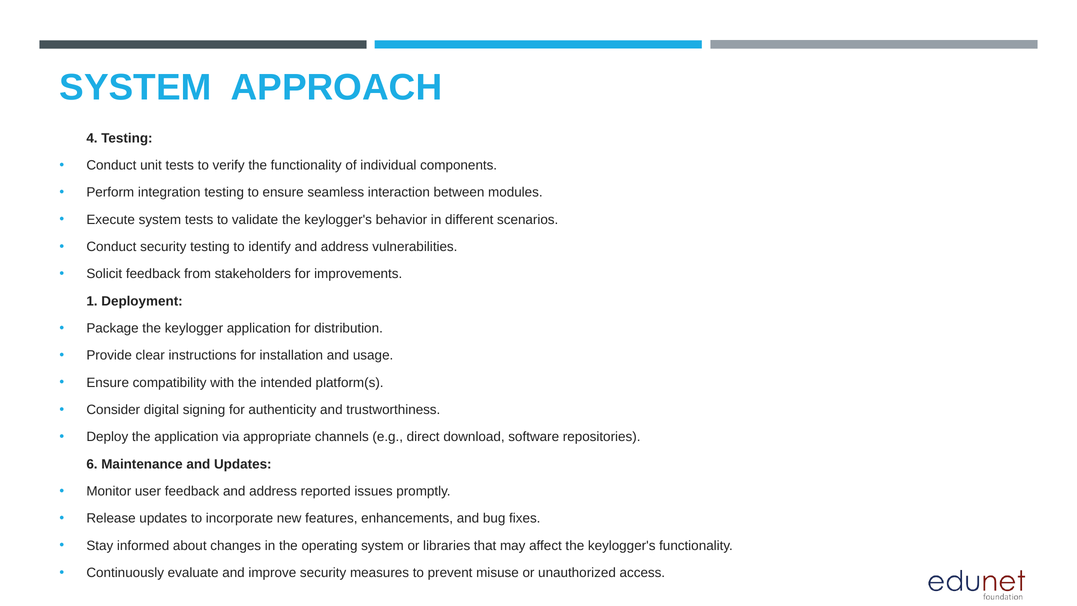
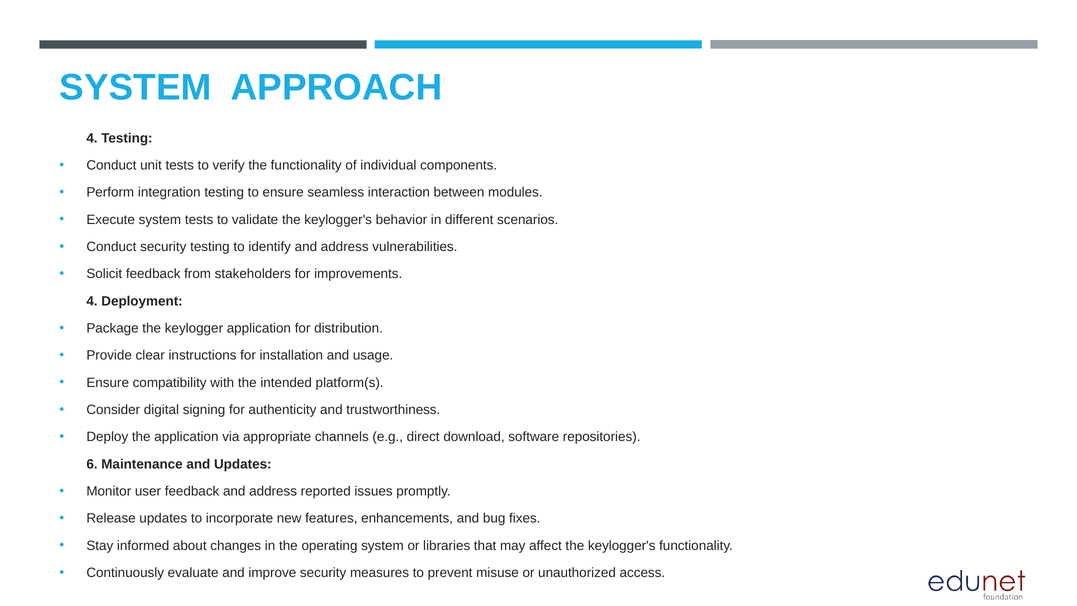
1 at (92, 301): 1 -> 4
